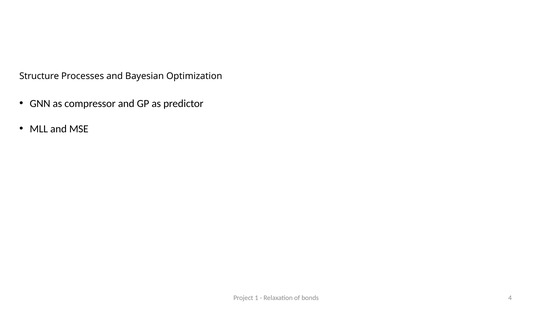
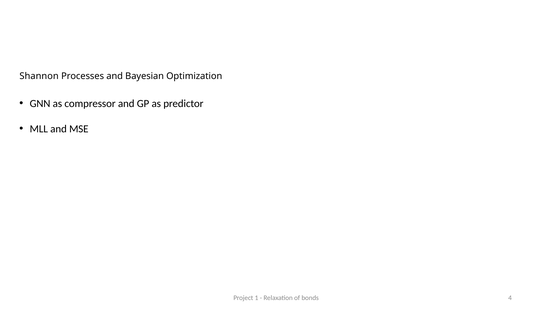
Structure: Structure -> Shannon
